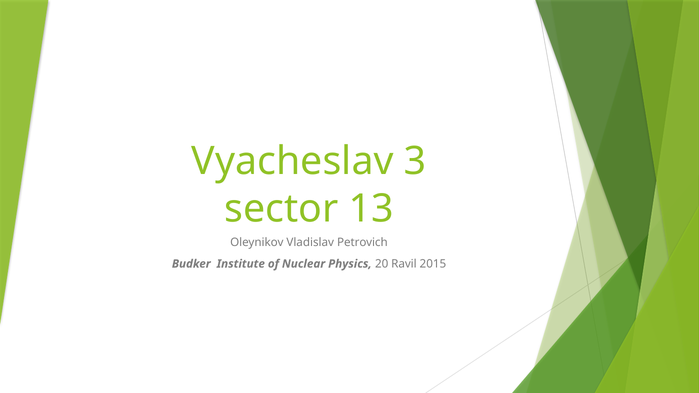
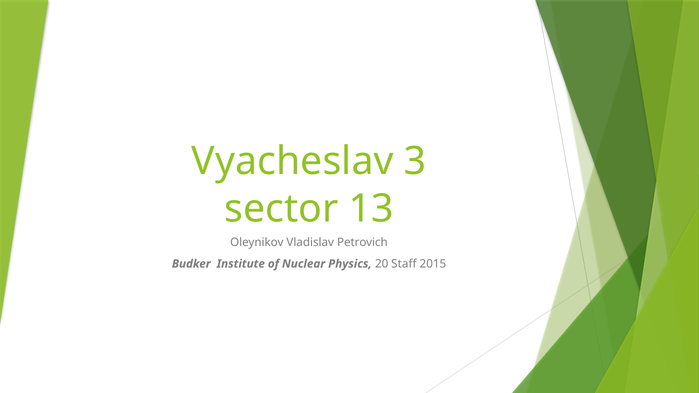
Ravil: Ravil -> Staff
